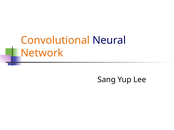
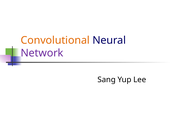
Network colour: orange -> purple
